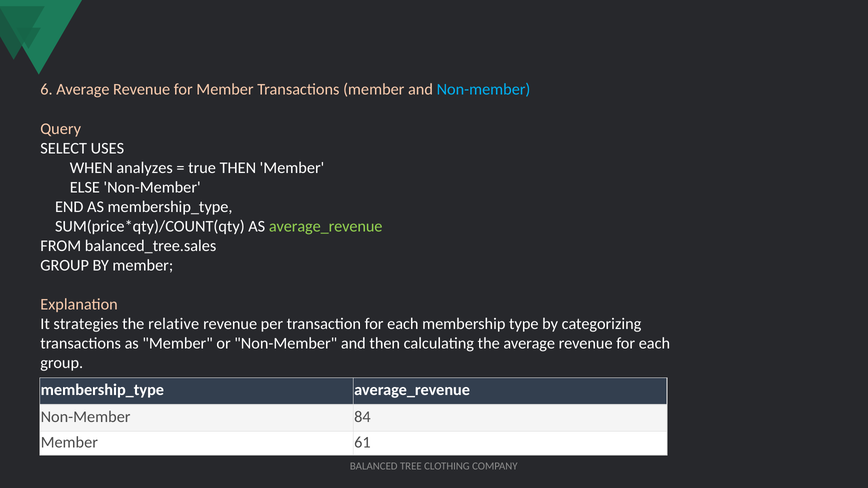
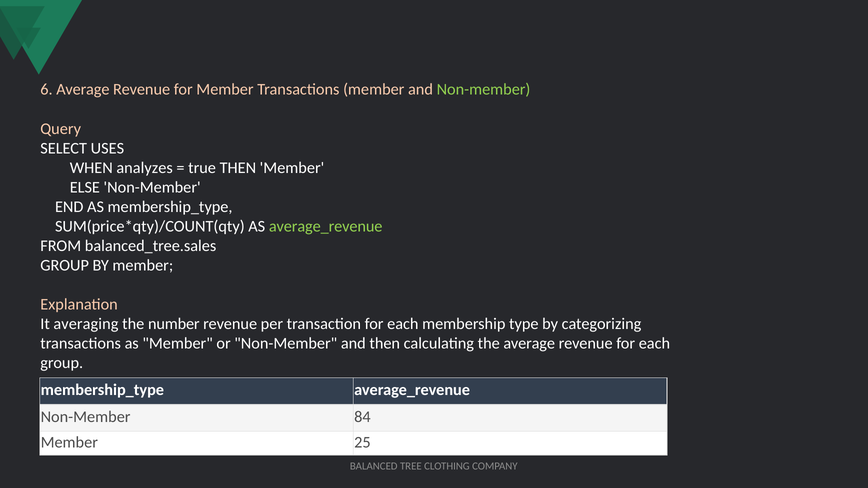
Non-member at (484, 90) colour: light blue -> light green
strategies: strategies -> averaging
relative: relative -> number
61: 61 -> 25
